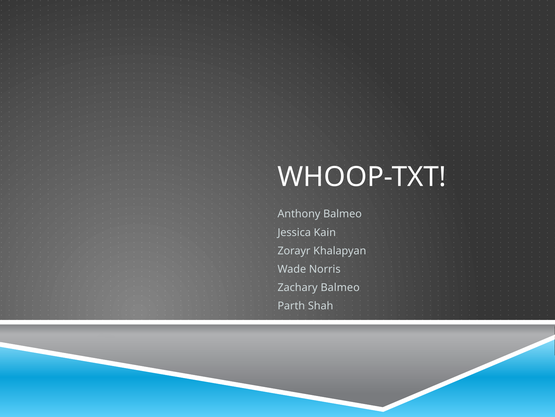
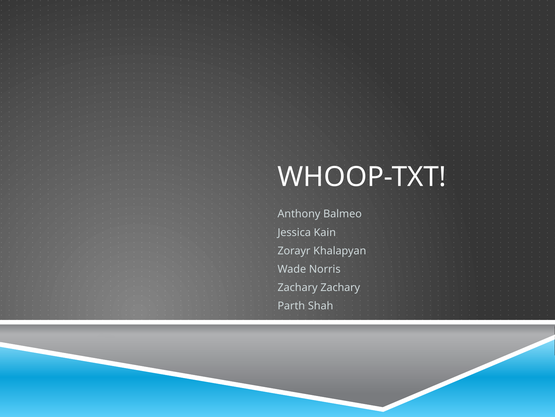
Zachary Balmeo: Balmeo -> Zachary
